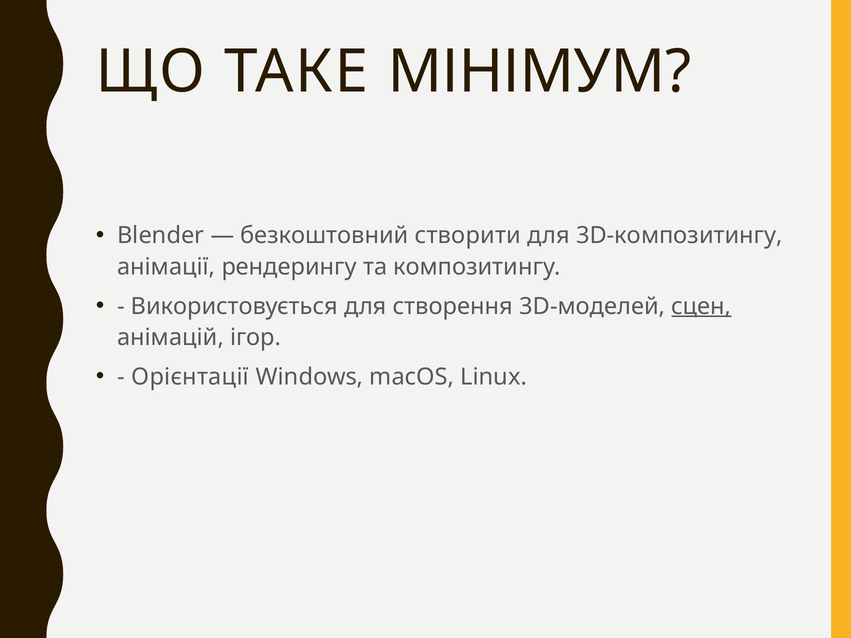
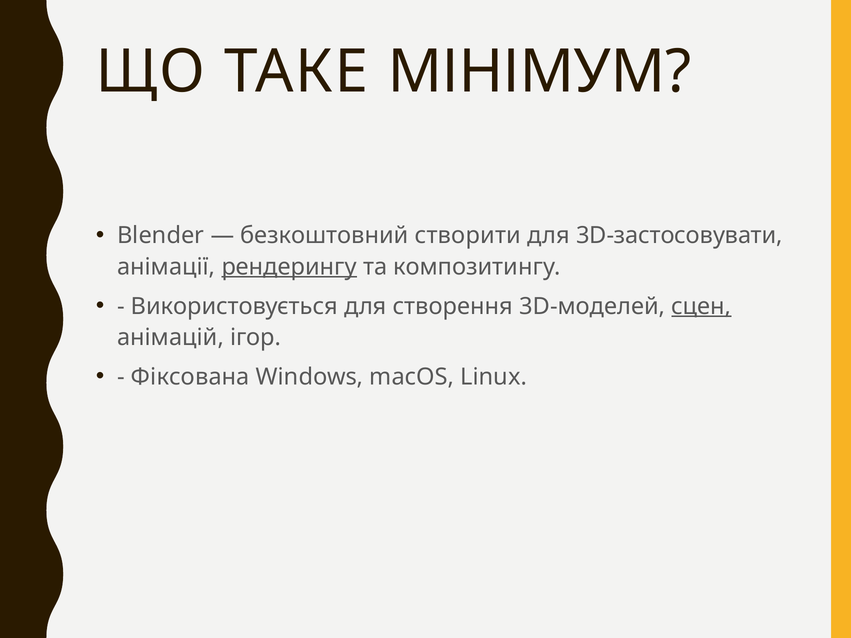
3D-композитингу: 3D-композитингу -> 3D-застосовувати
рендерингу underline: none -> present
Орієнтації: Орієнтації -> Фіксована
